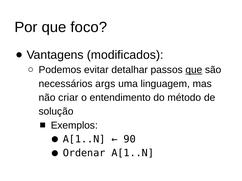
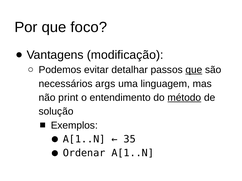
modificados: modificados -> modificação
criar: criar -> print
método underline: none -> present
90: 90 -> 35
